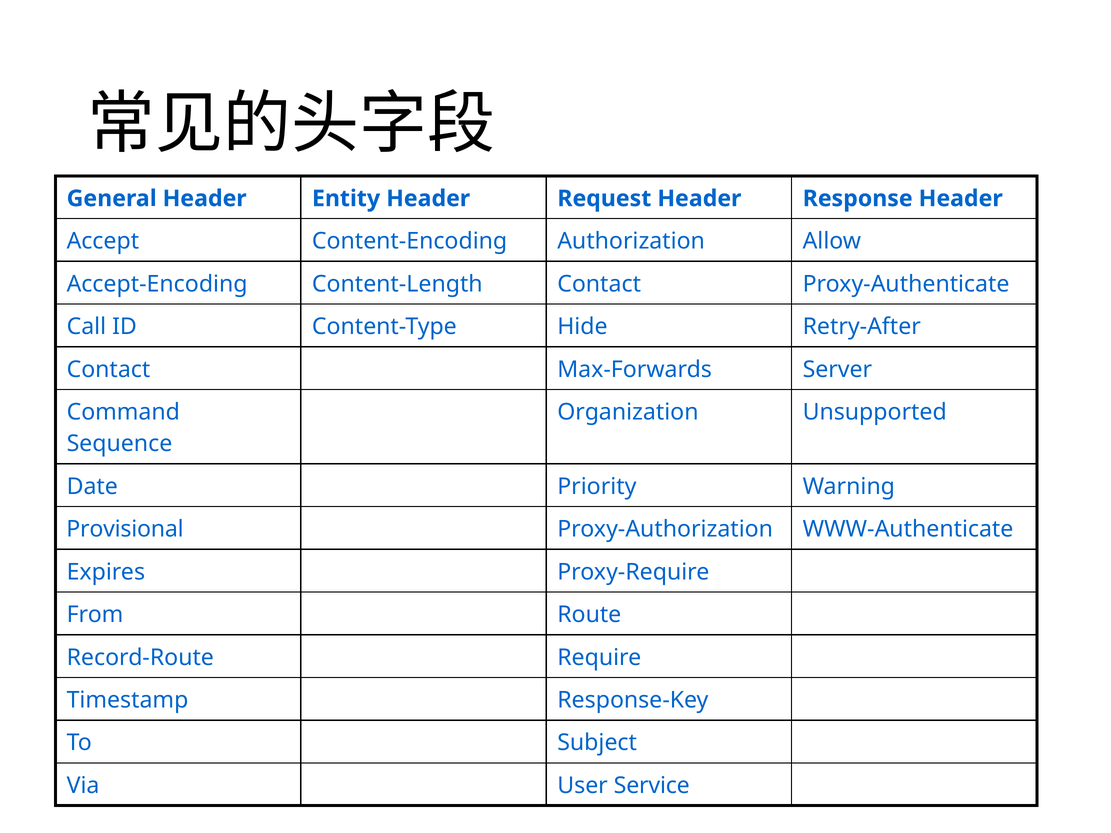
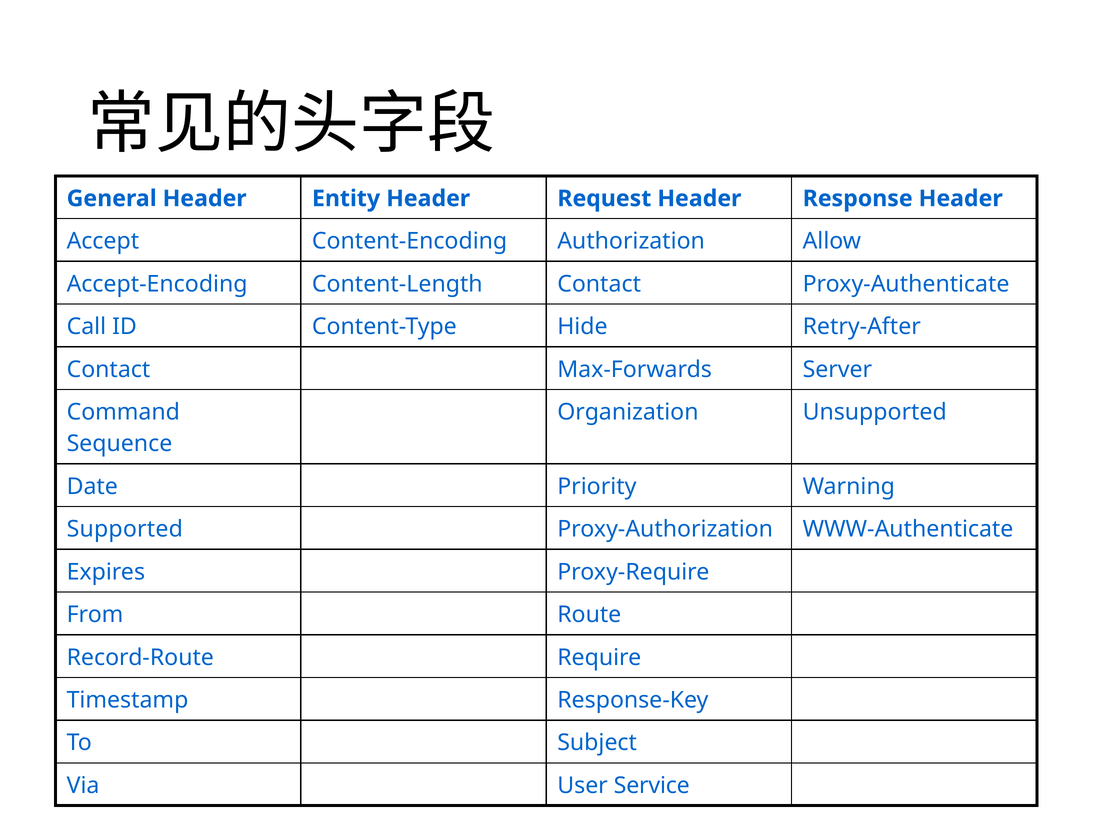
Provisional: Provisional -> Supported
